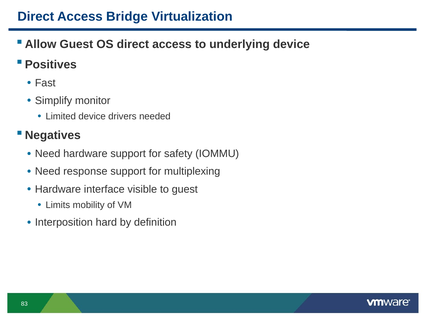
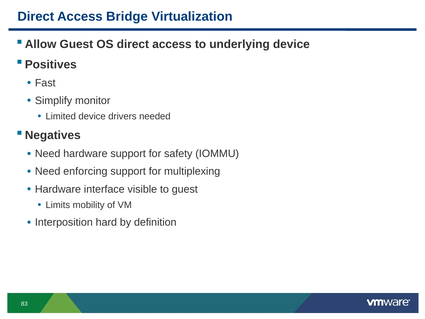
response: response -> enforcing
